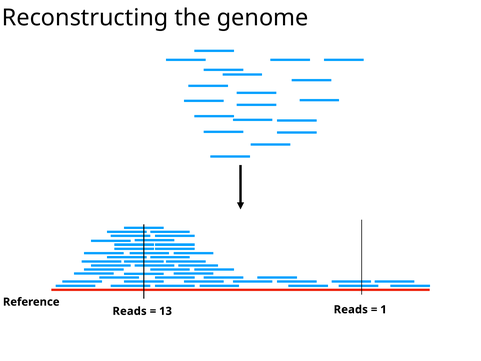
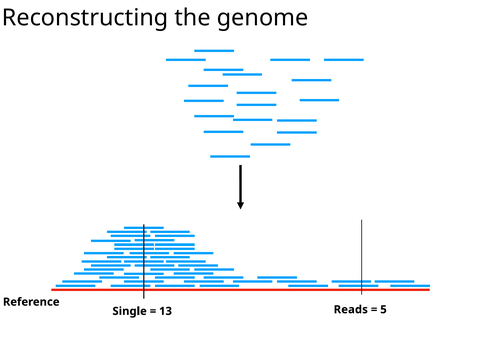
Reads at (130, 311): Reads -> Single
1: 1 -> 5
